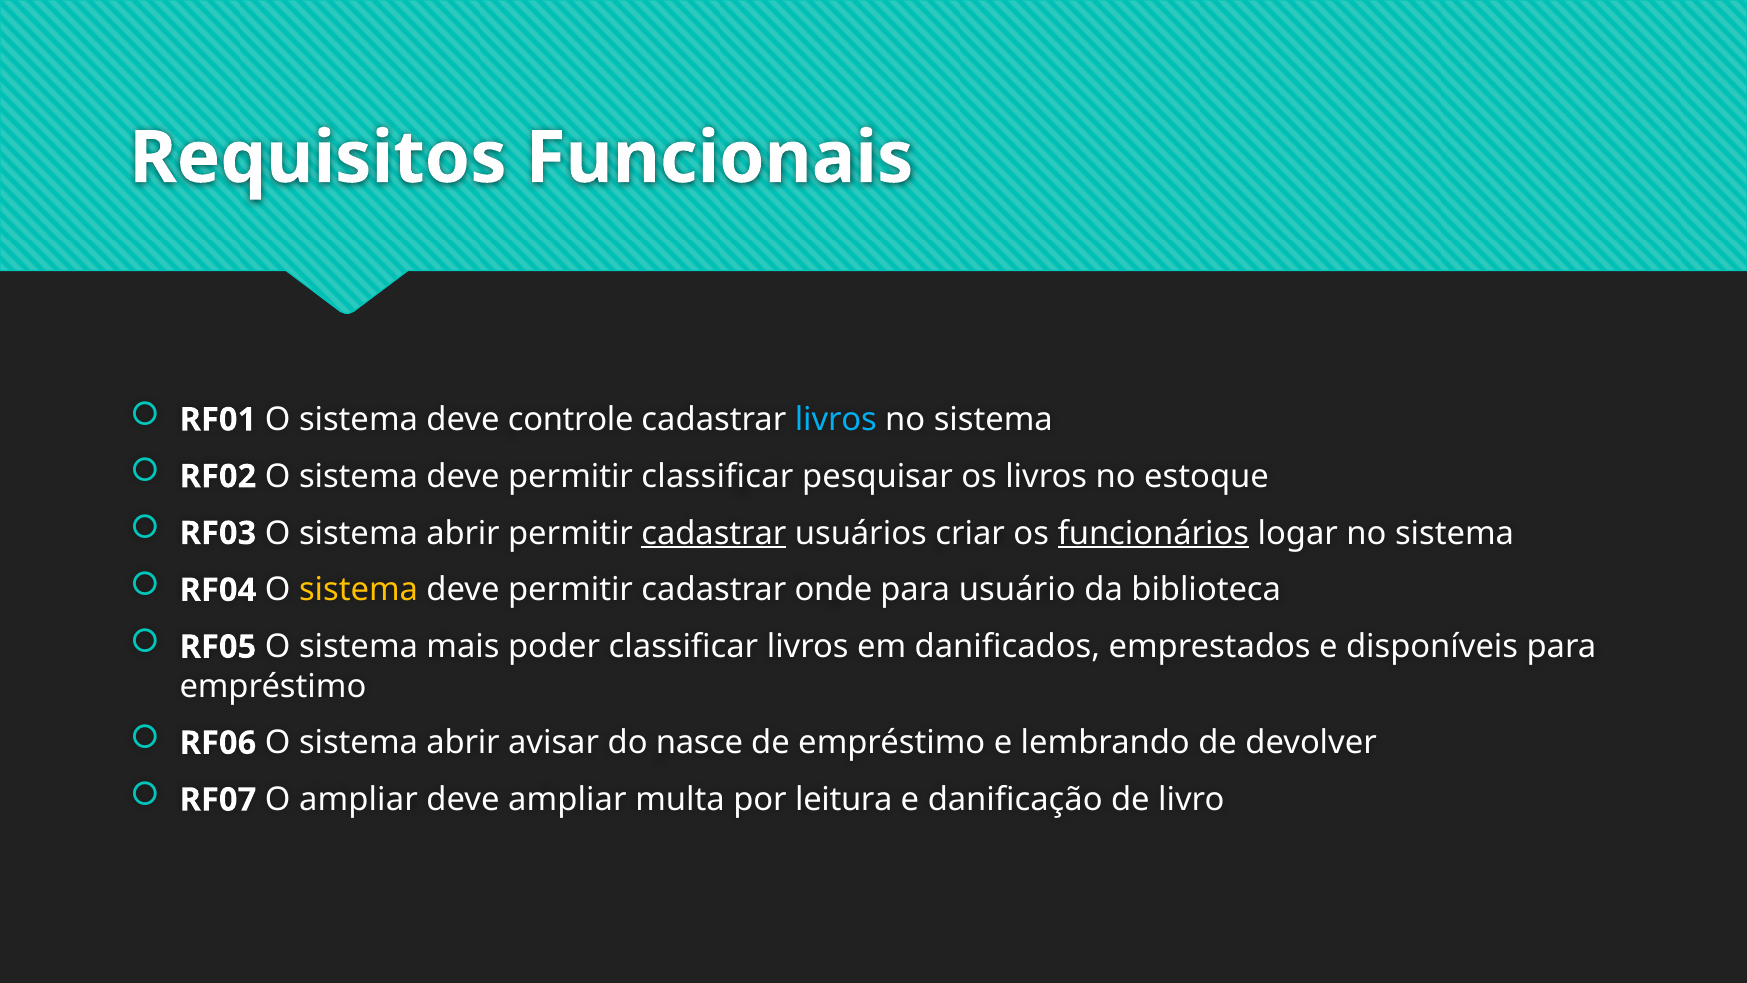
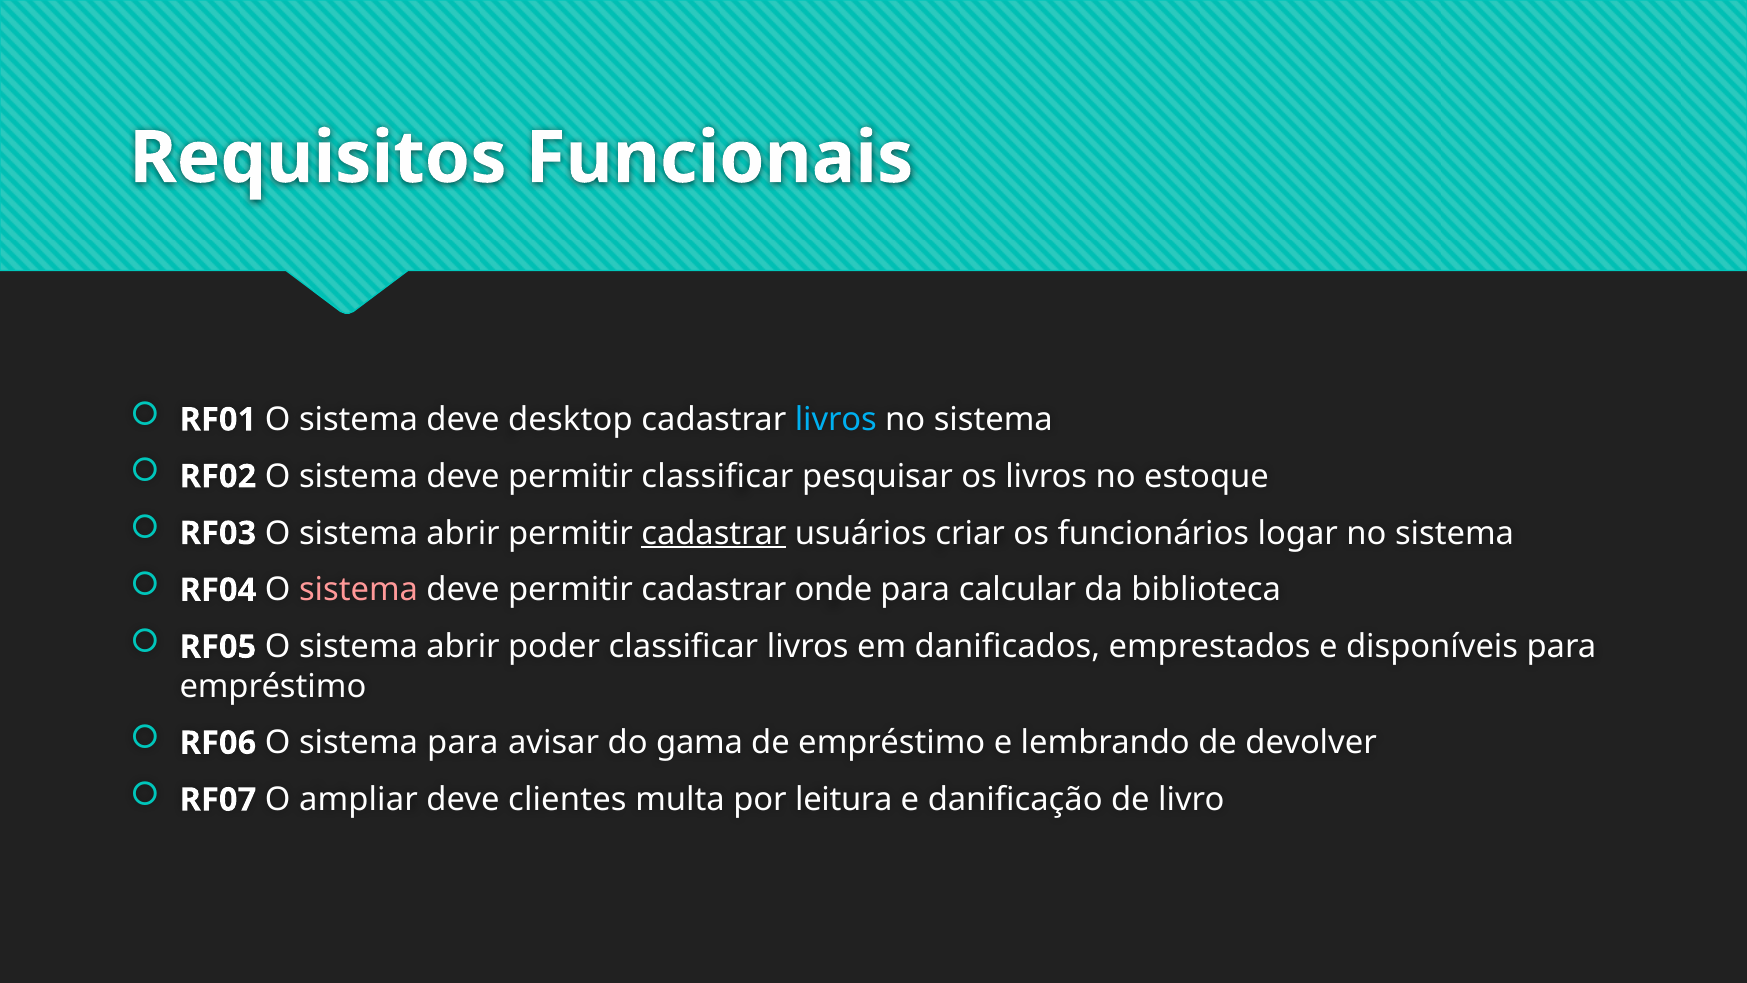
controle: controle -> desktop
funcionários underline: present -> none
sistema at (358, 590) colour: yellow -> pink
usuário: usuário -> calcular
RF05 O sistema mais: mais -> abrir
RF06 O sistema abrir: abrir -> para
nasce: nasce -> gama
deve ampliar: ampliar -> clientes
